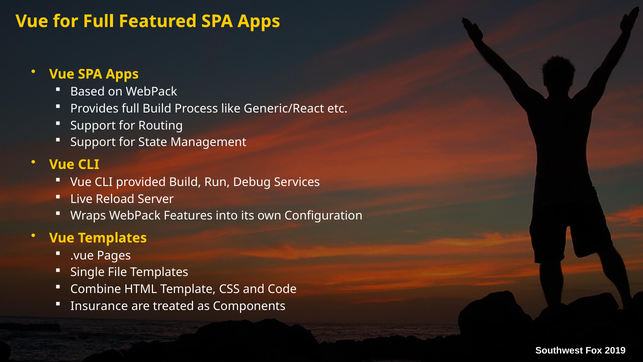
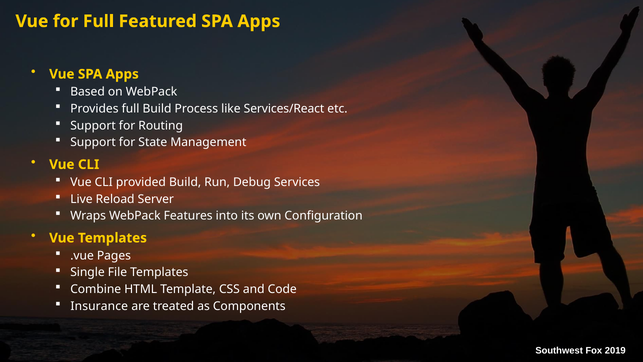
Generic/React: Generic/React -> Services/React
